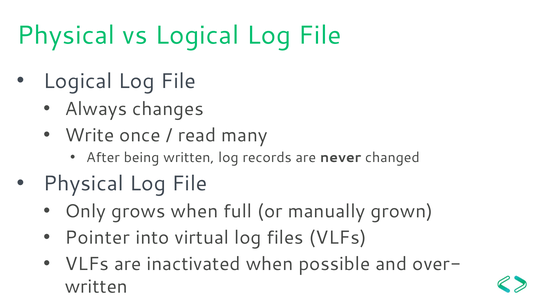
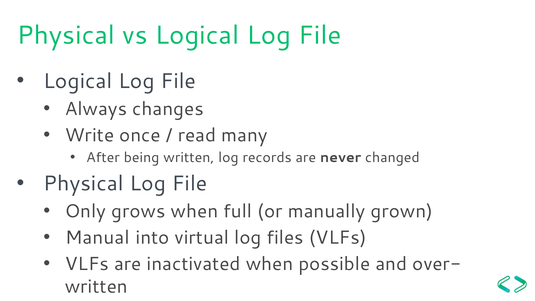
Pointer: Pointer -> Manual
